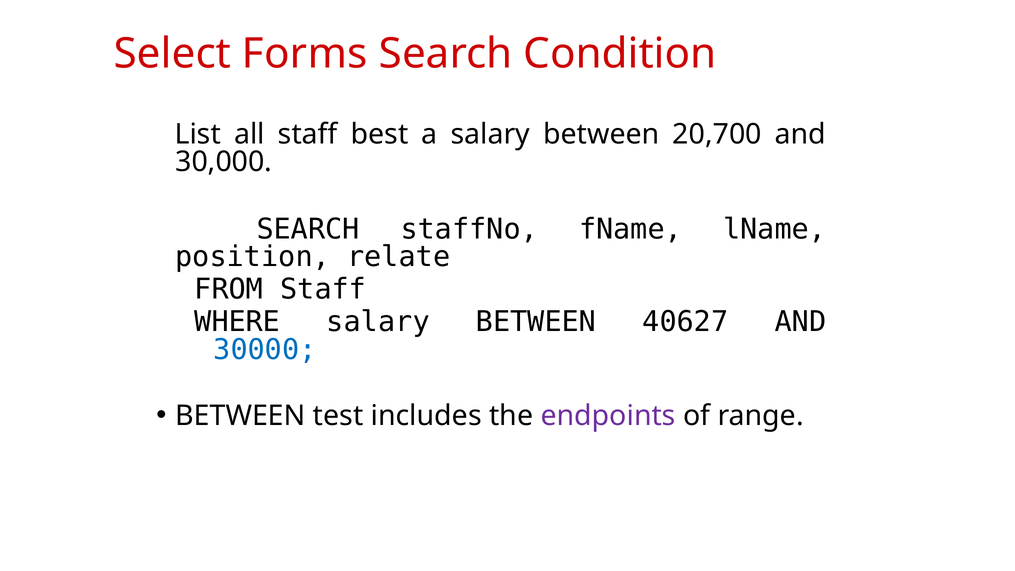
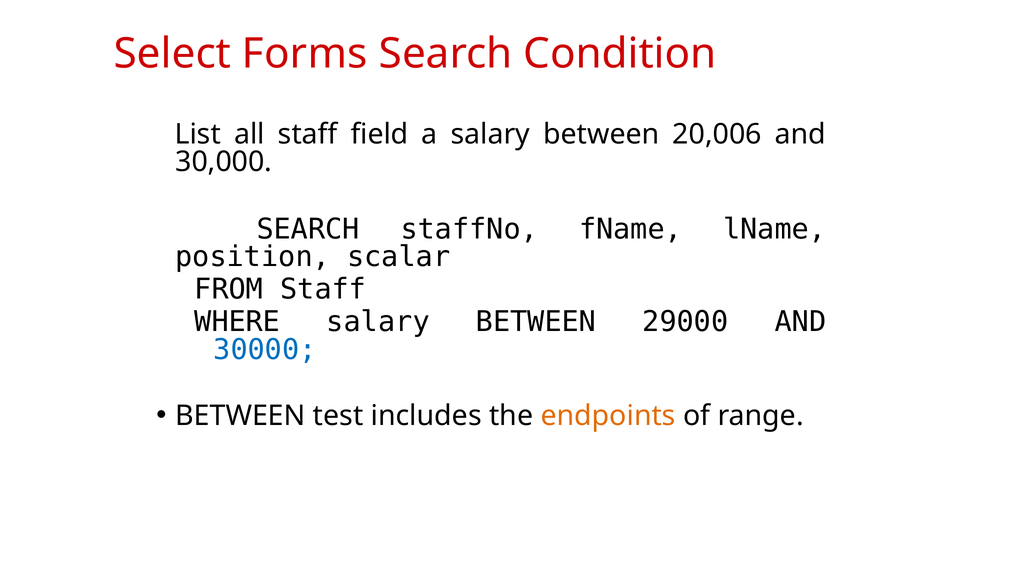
best: best -> field
20,700: 20,700 -> 20,006
relate: relate -> scalar
40627: 40627 -> 29000
endpoints colour: purple -> orange
